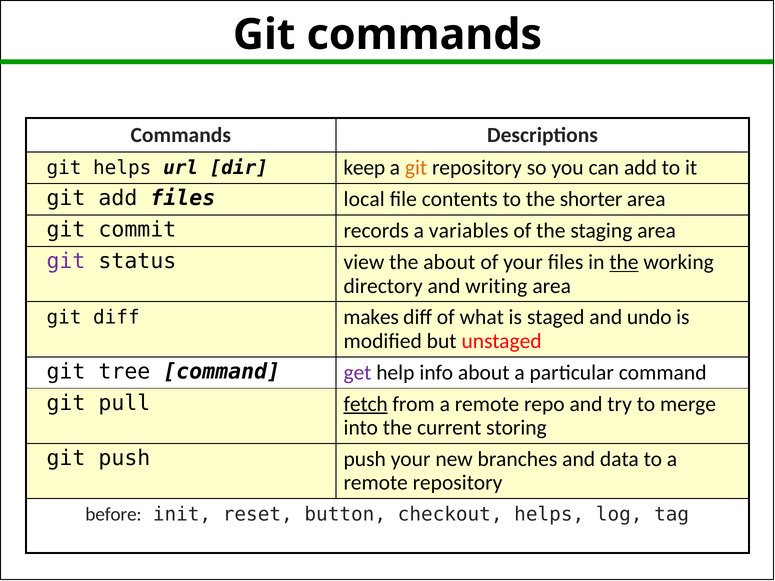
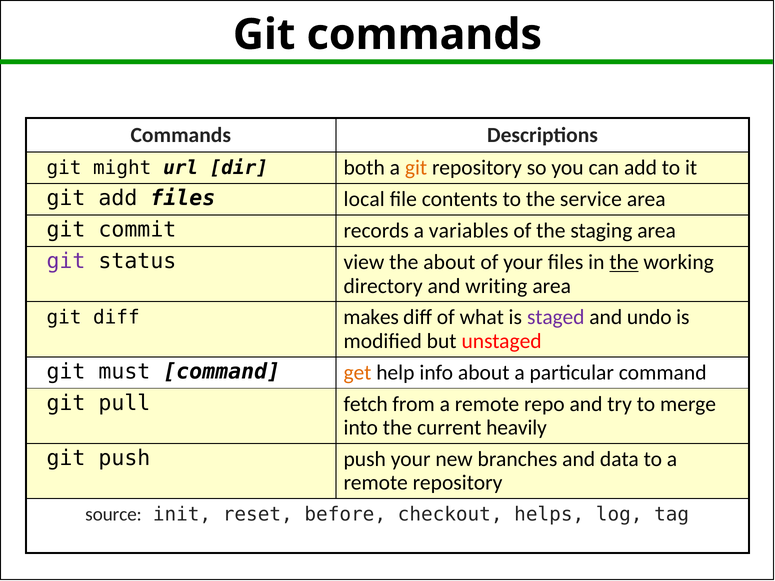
git helps: helps -> might
keep: keep -> both
shorter: shorter -> service
staged colour: black -> purple
tree: tree -> must
get colour: purple -> orange
fetch underline: present -> none
storing: storing -> heavily
before: before -> source
button: button -> before
